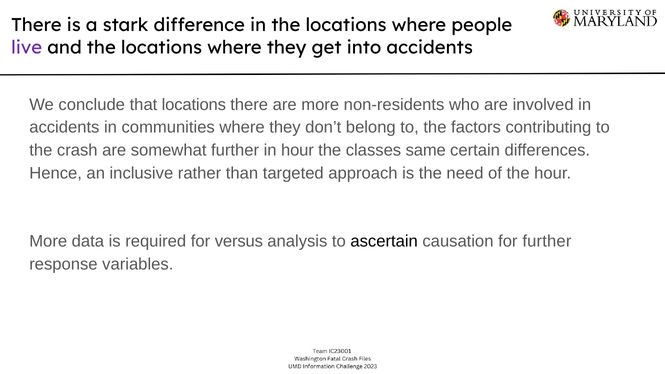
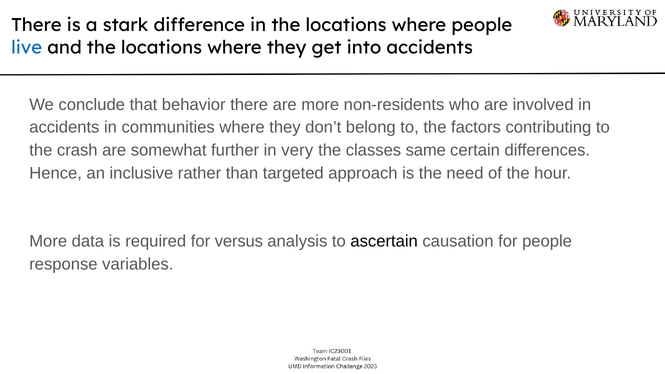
live colour: purple -> blue
that locations: locations -> behavior
in hour: hour -> very
for further: further -> people
